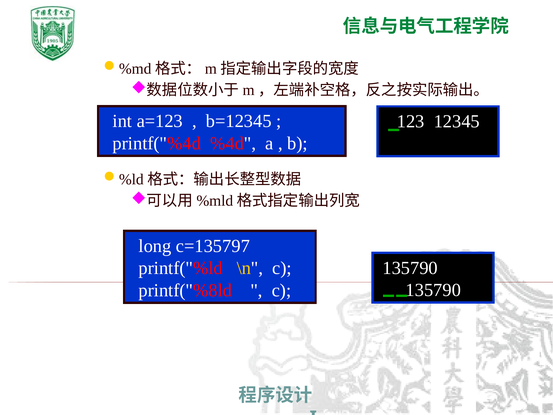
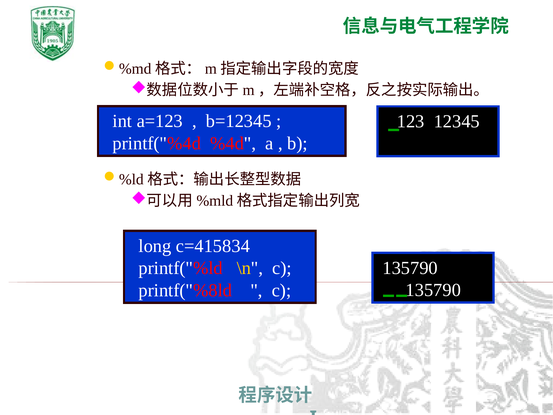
c=135797: c=135797 -> c=415834
